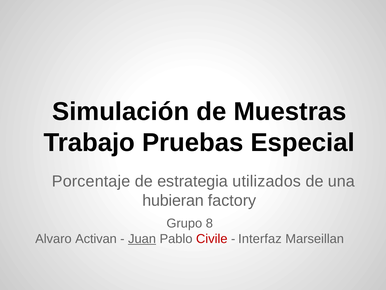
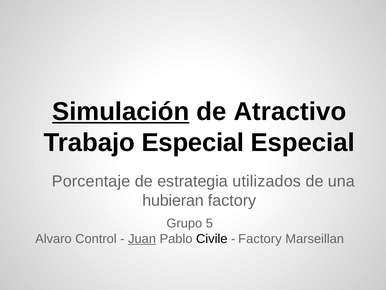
Simulación underline: none -> present
Muestras: Muestras -> Atractivo
Trabajo Pruebas: Pruebas -> Especial
8: 8 -> 5
Activan: Activan -> Control
Civile colour: red -> black
Interfaz at (260, 238): Interfaz -> Factory
